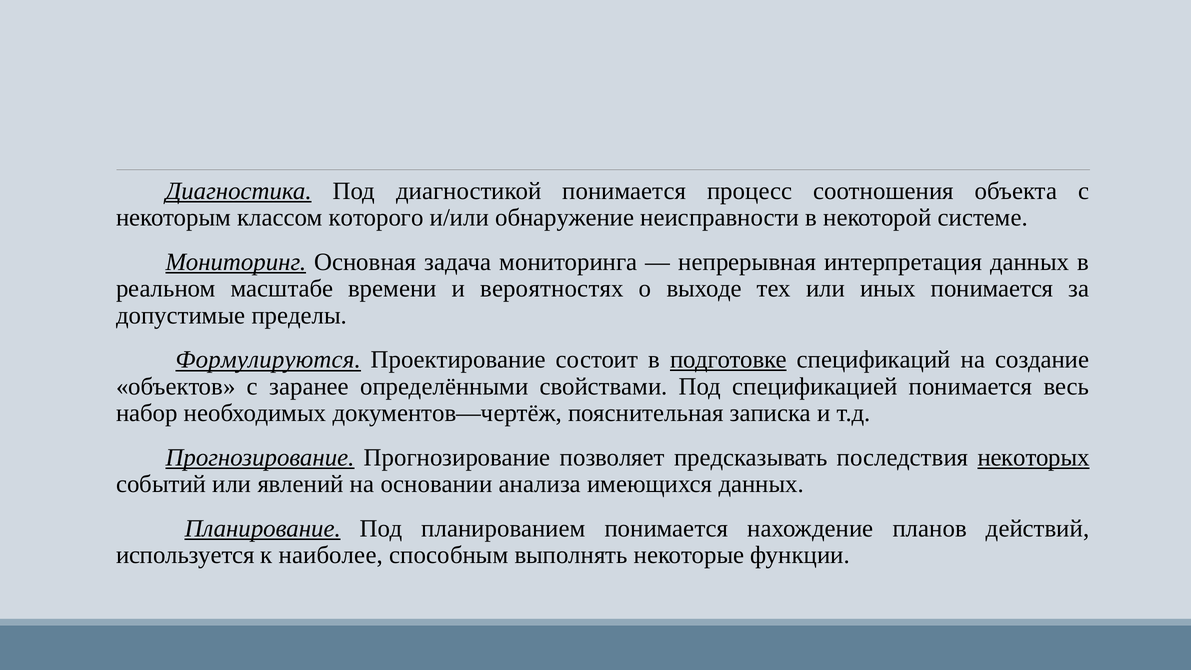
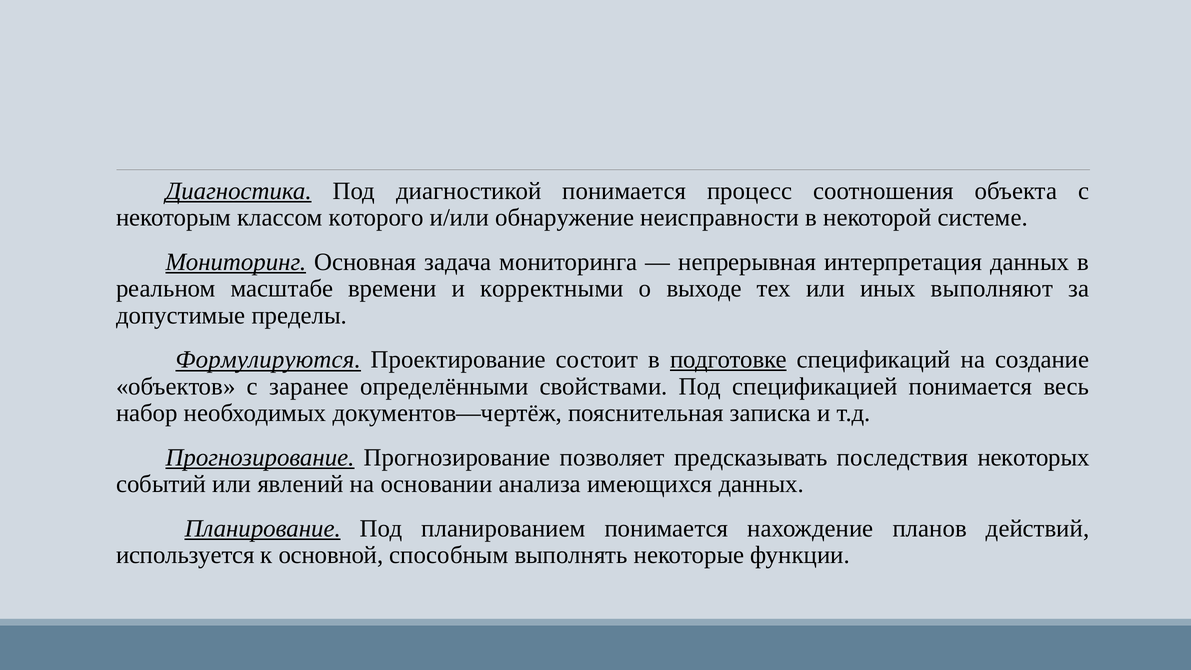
вероятностях: вероятностях -> корректными
иных понимается: понимается -> выполняют
некоторых underline: present -> none
наиболее: наиболее -> основной
